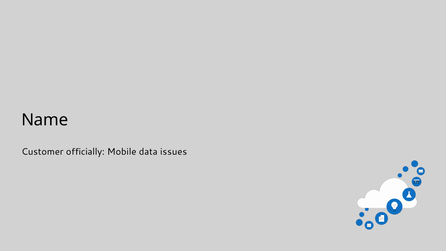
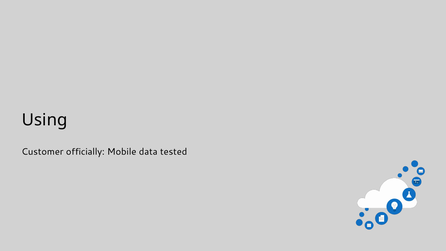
Name: Name -> Using
issues: issues -> tested
